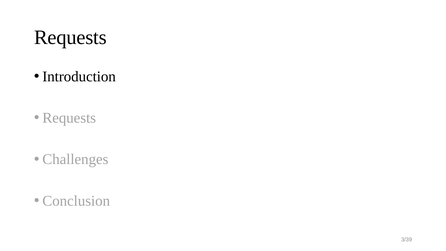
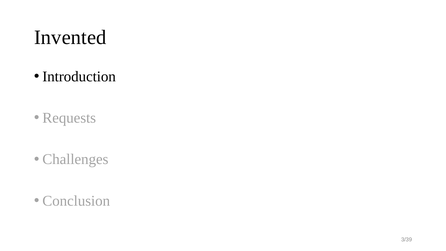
Requests at (70, 37): Requests -> Invented
